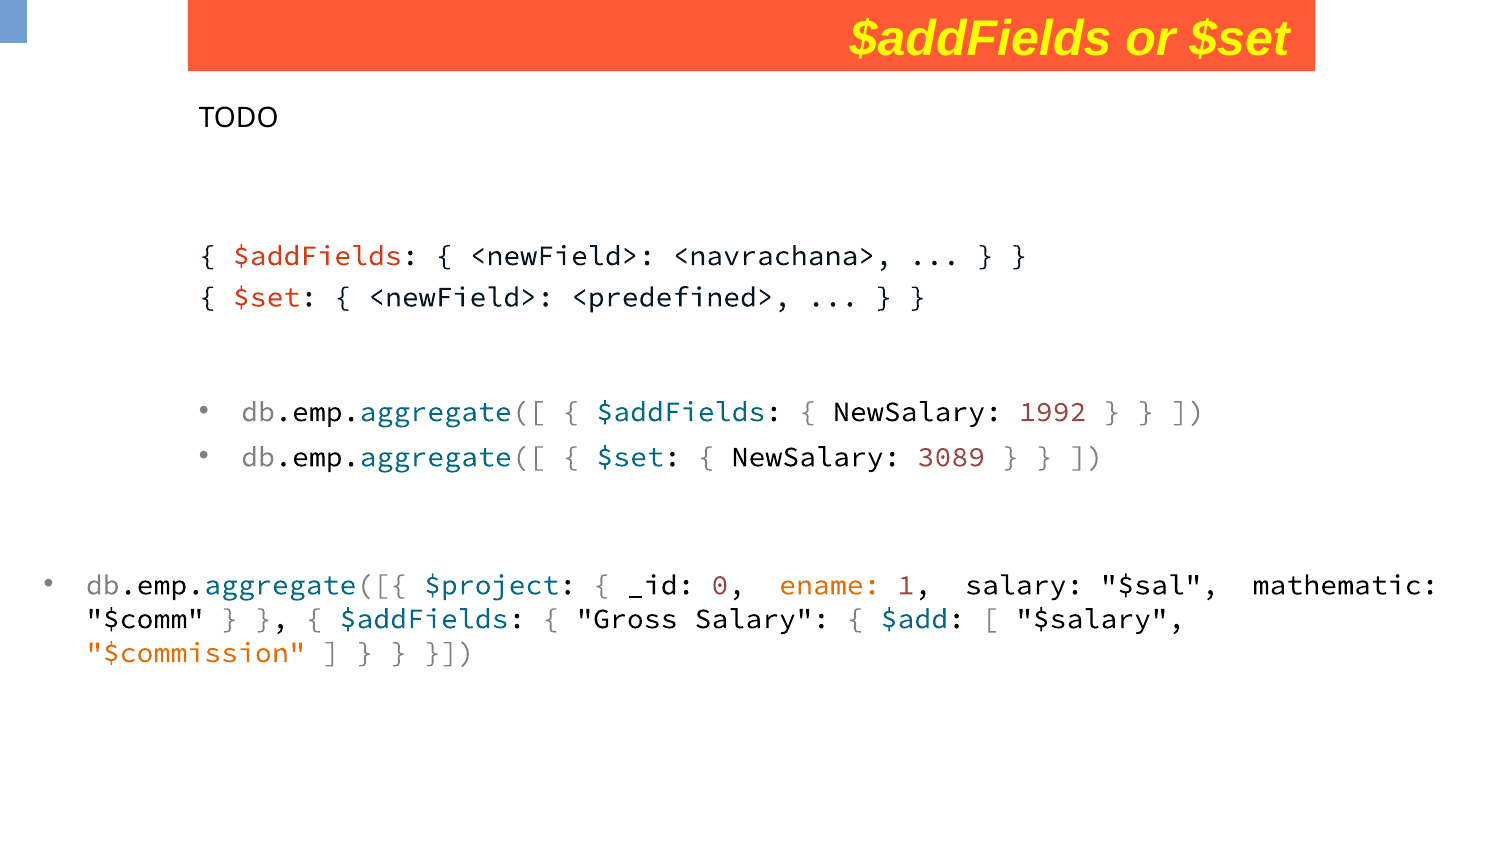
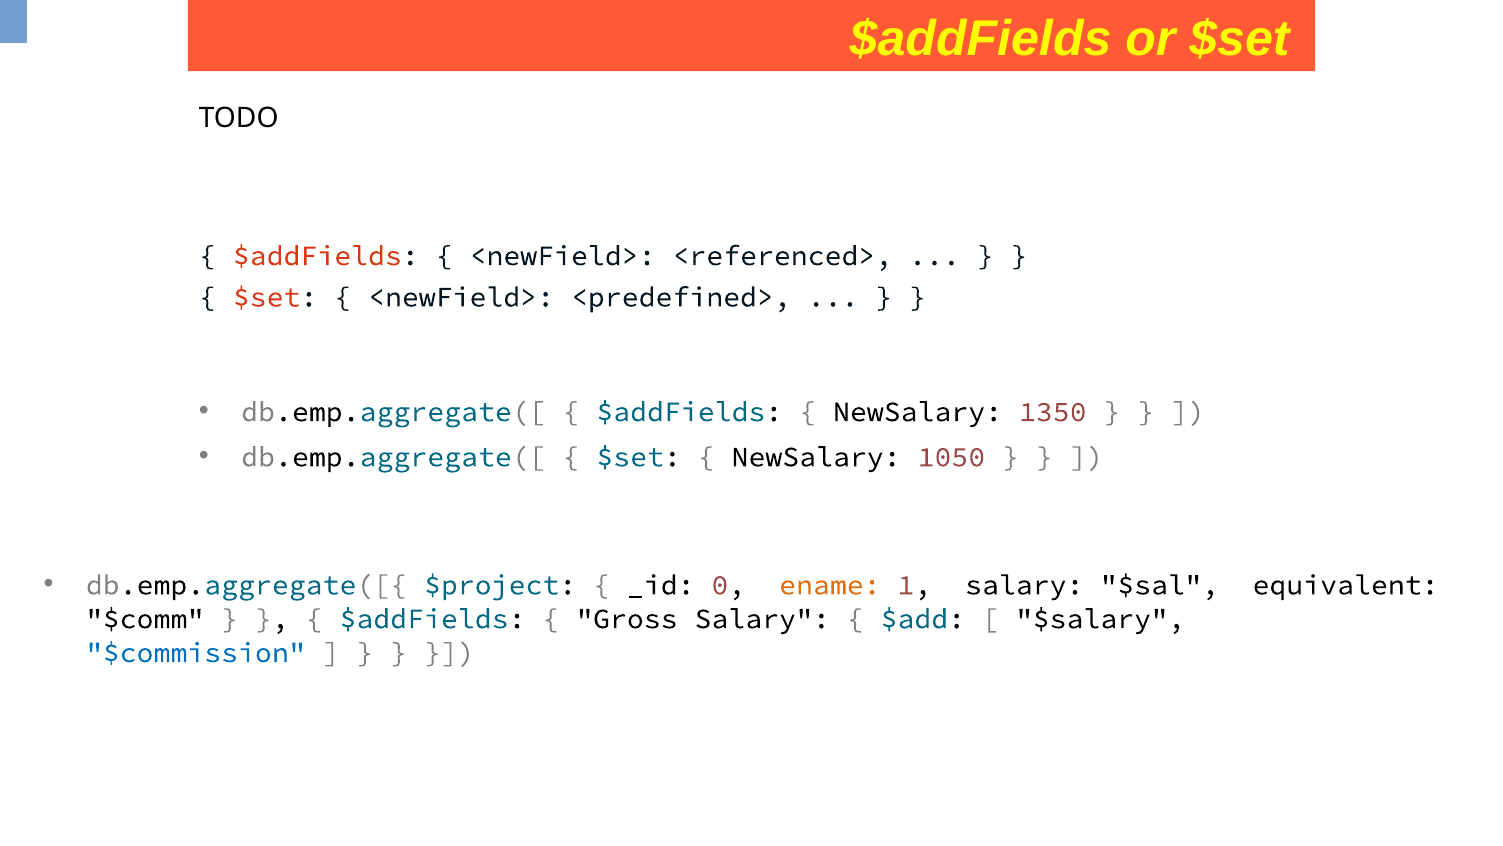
<navrachana>: <navrachana> -> <referenced>
1992: 1992 -> 1350
3089: 3089 -> 1050
mathematic: mathematic -> equivalent
$commission colour: orange -> blue
